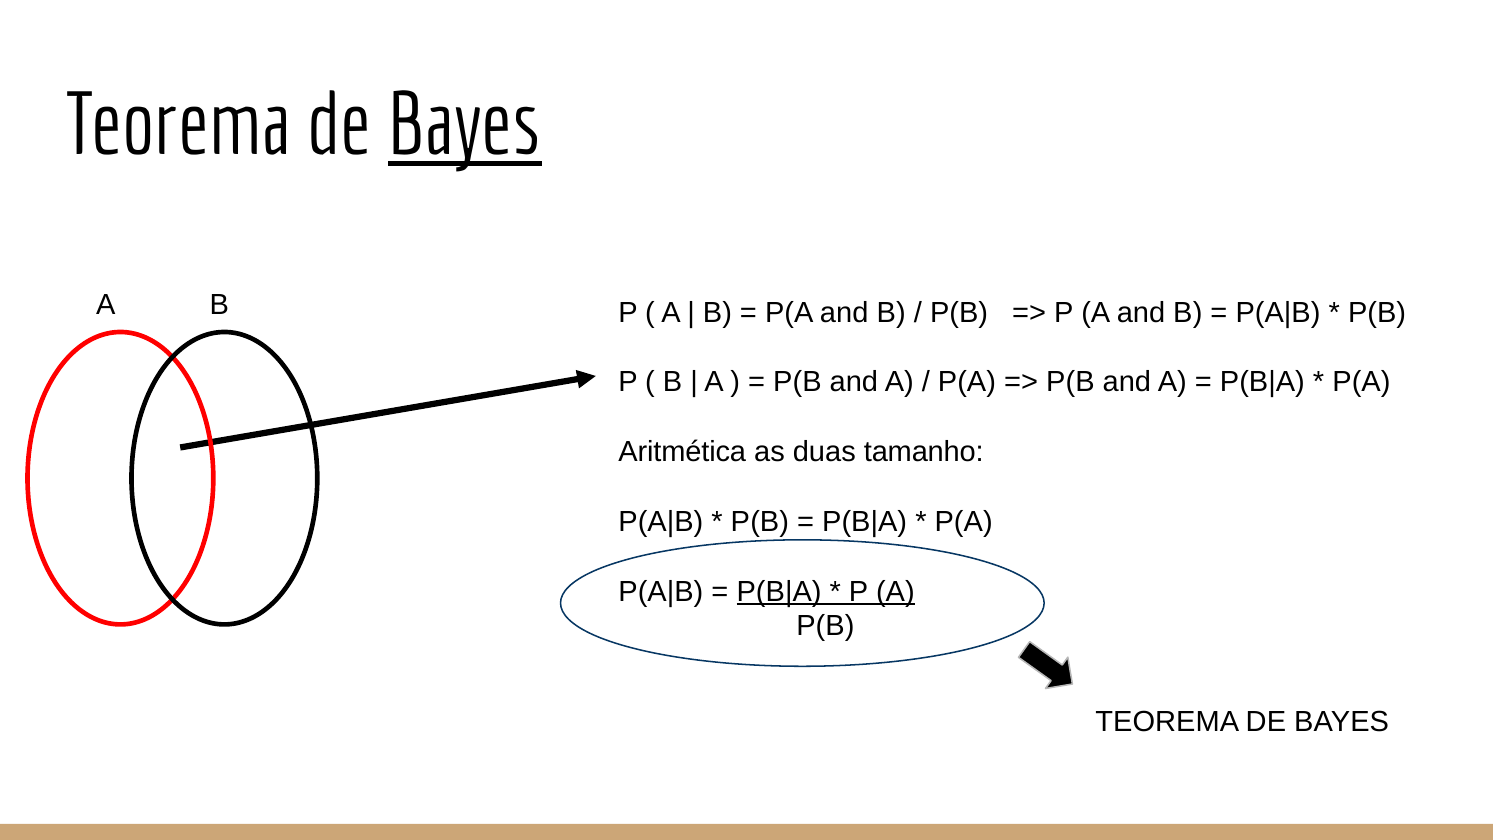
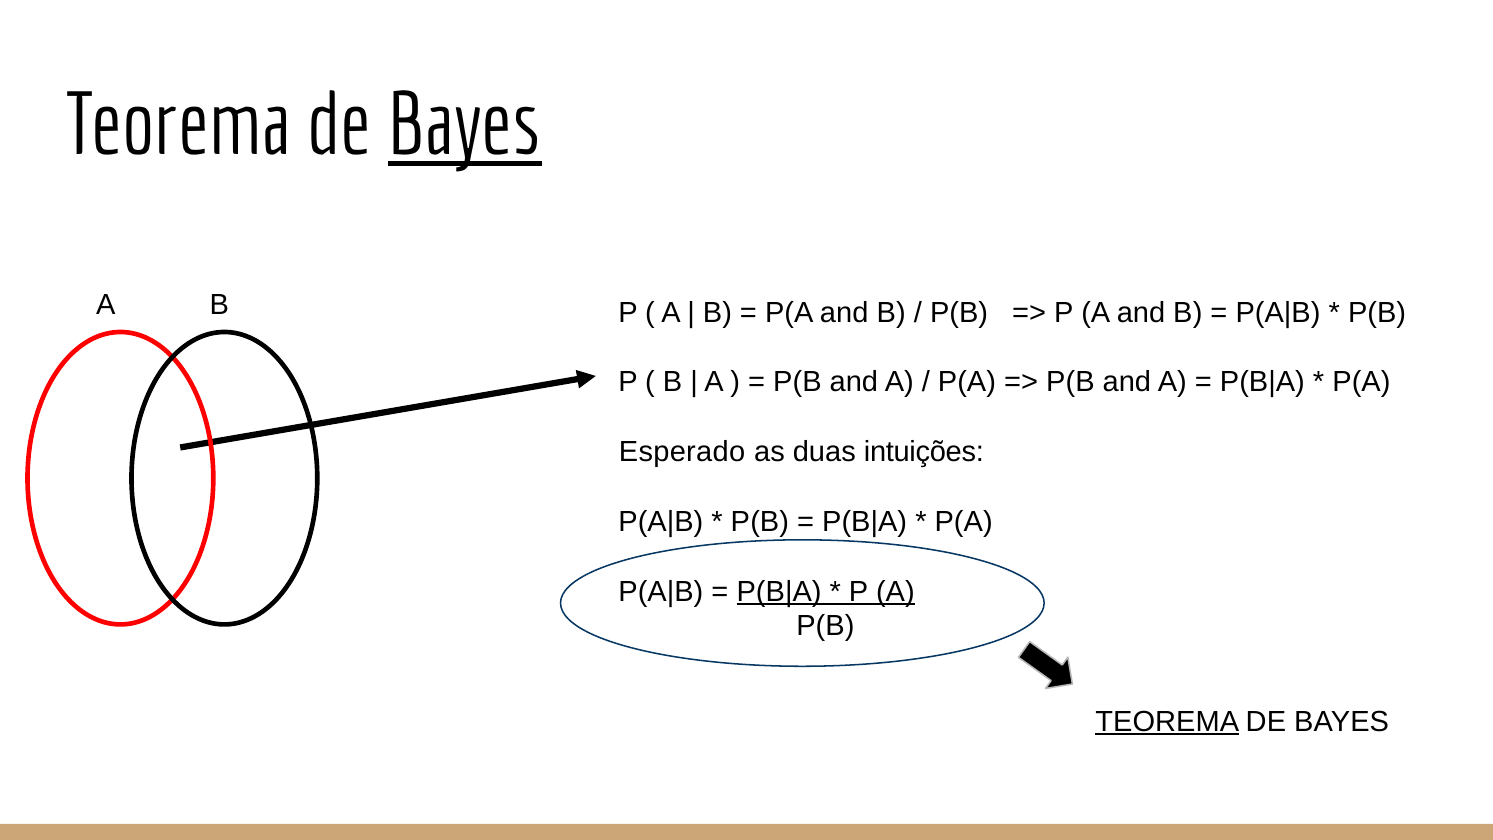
Aritmética: Aritmética -> Esperado
tamanho: tamanho -> intuições
TEOREMA at (1167, 721) underline: none -> present
